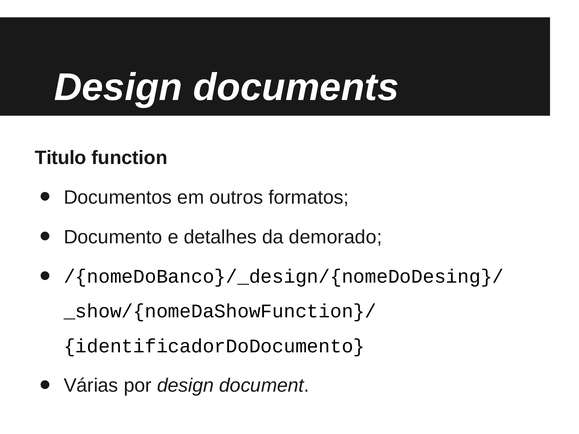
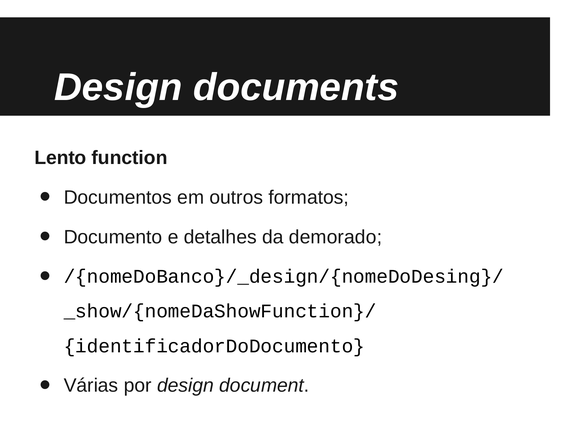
Titulo: Titulo -> Lento
